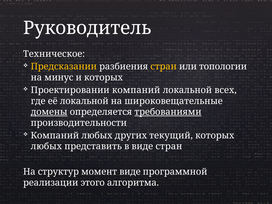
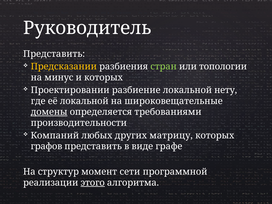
Техническое at (54, 54): Техническое -> Представить
стран at (164, 67) colour: yellow -> light green
Проектировании компаний: компаний -> разбиение
всех: всех -> нету
требованиями underline: present -> none
текущий: текущий -> матрицу
любых at (46, 146): любых -> графов
виде стран: стран -> графе
момент виде: виде -> сети
этого underline: none -> present
